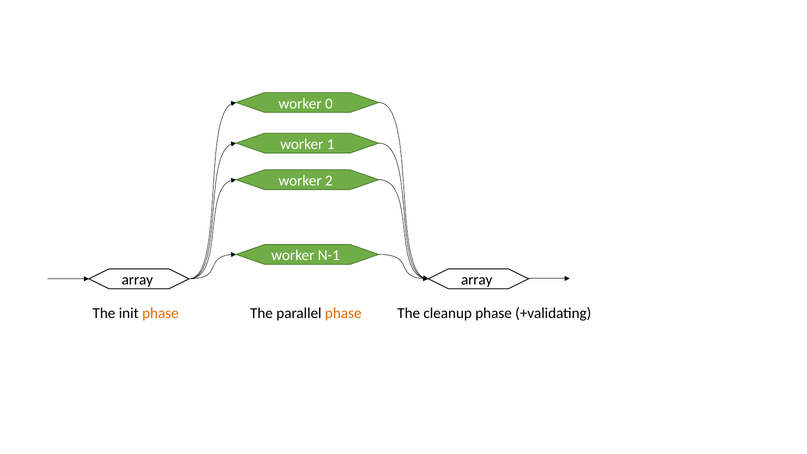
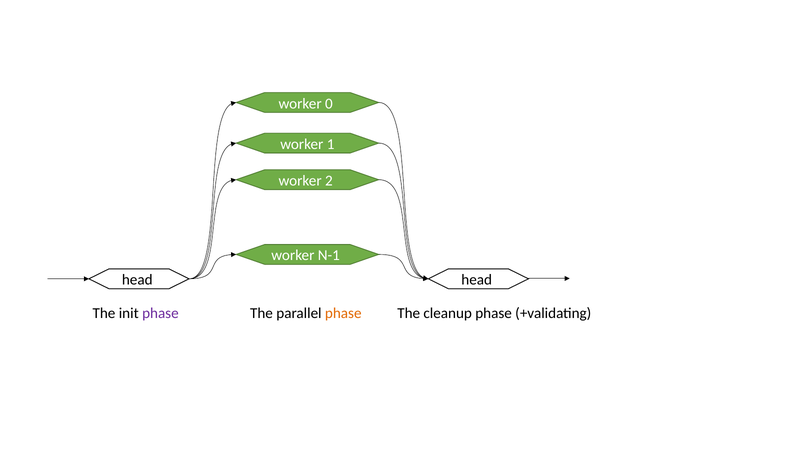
array at (137, 280): array -> head
array at (477, 280): array -> head
phase at (160, 313) colour: orange -> purple
